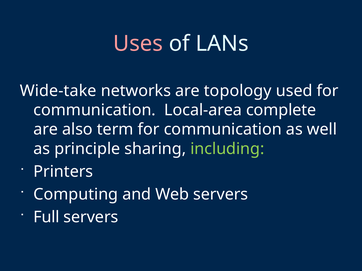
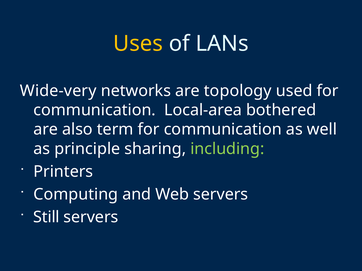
Uses colour: pink -> yellow
Wide-take: Wide-take -> Wide-very
complete: complete -> bothered
Full: Full -> Still
